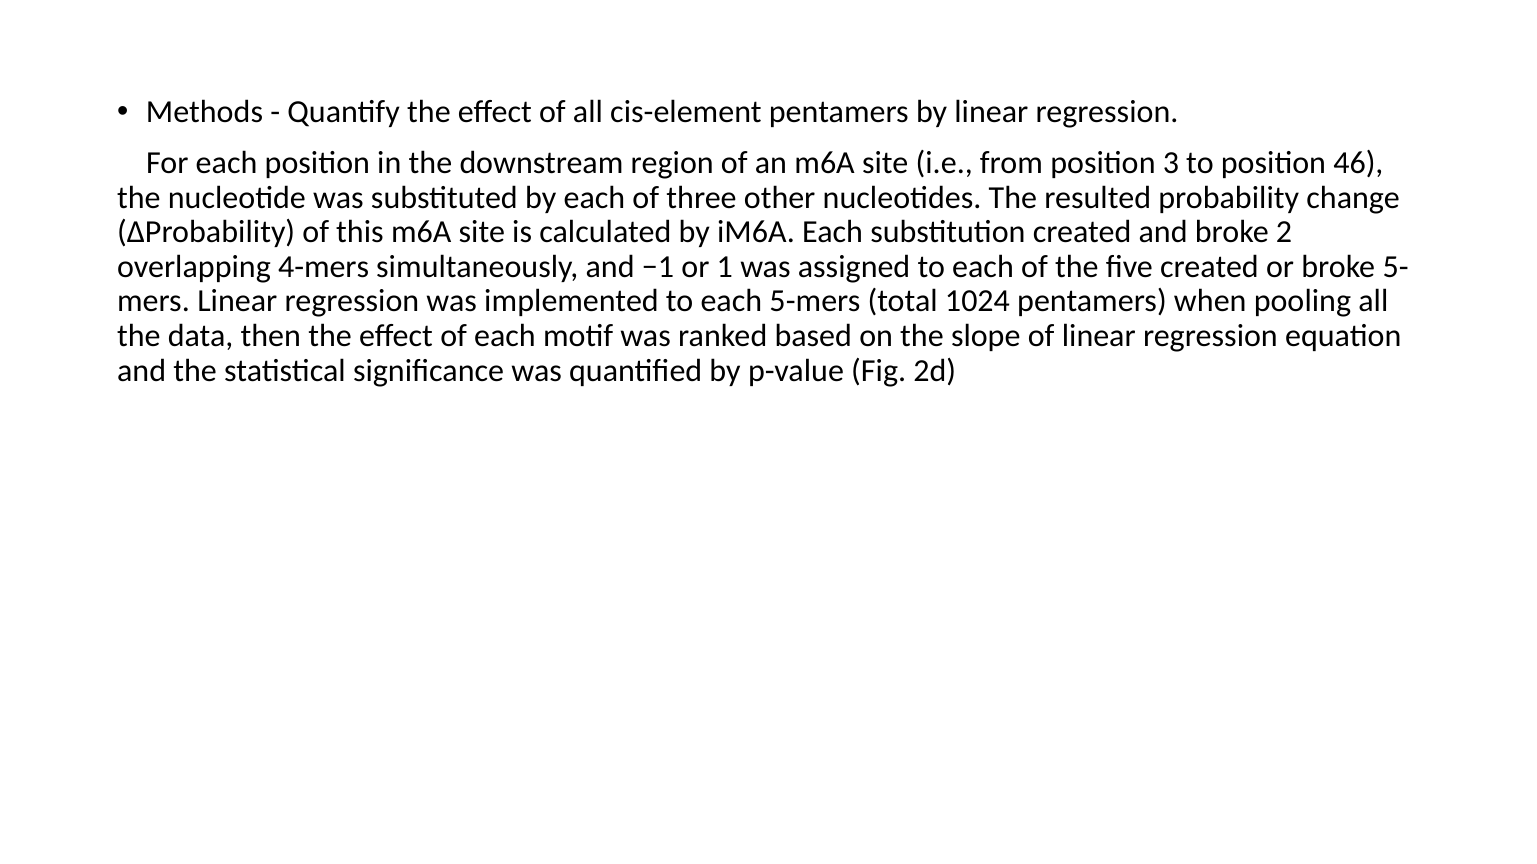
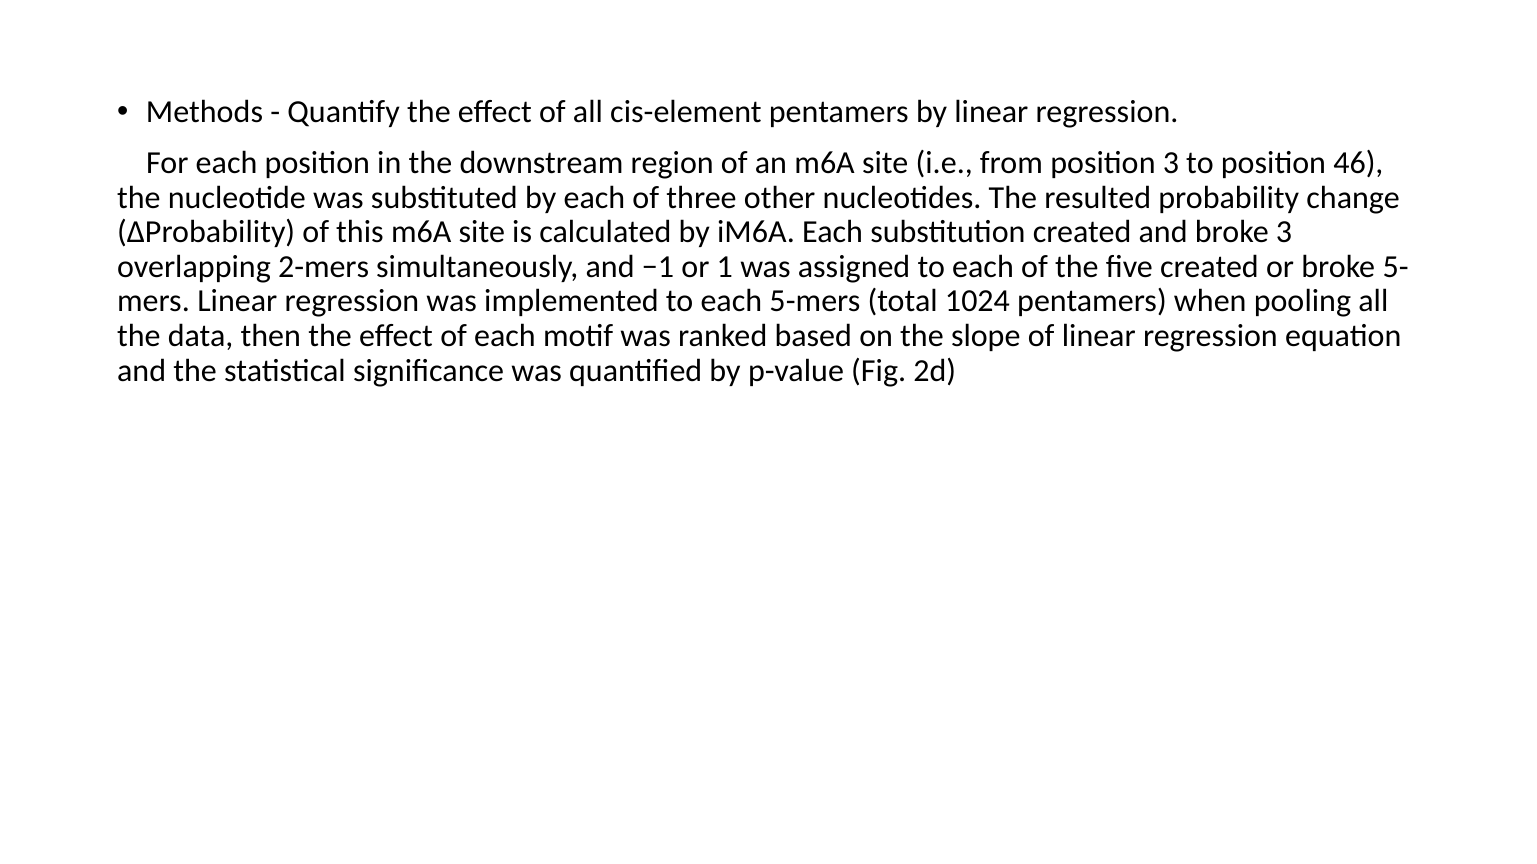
broke 2: 2 -> 3
4-mers: 4-mers -> 2-mers
